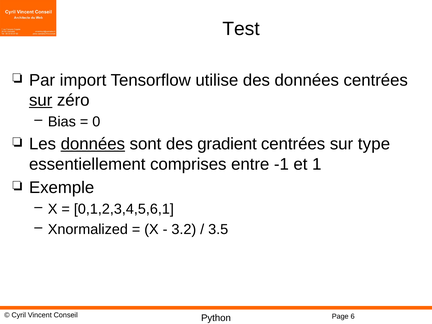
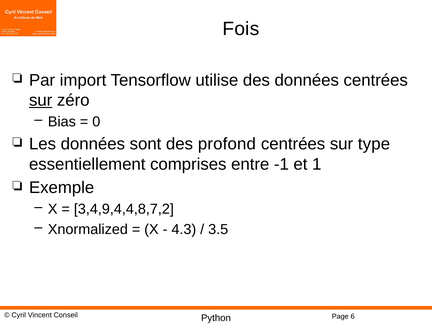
Test: Test -> Fois
données at (93, 144) underline: present -> none
gradient: gradient -> profond
0,1,2,3,4,5,6,1: 0,1,2,3,4,5,6,1 -> 3,4,9,4,4,8,7,2
3.2: 3.2 -> 4.3
